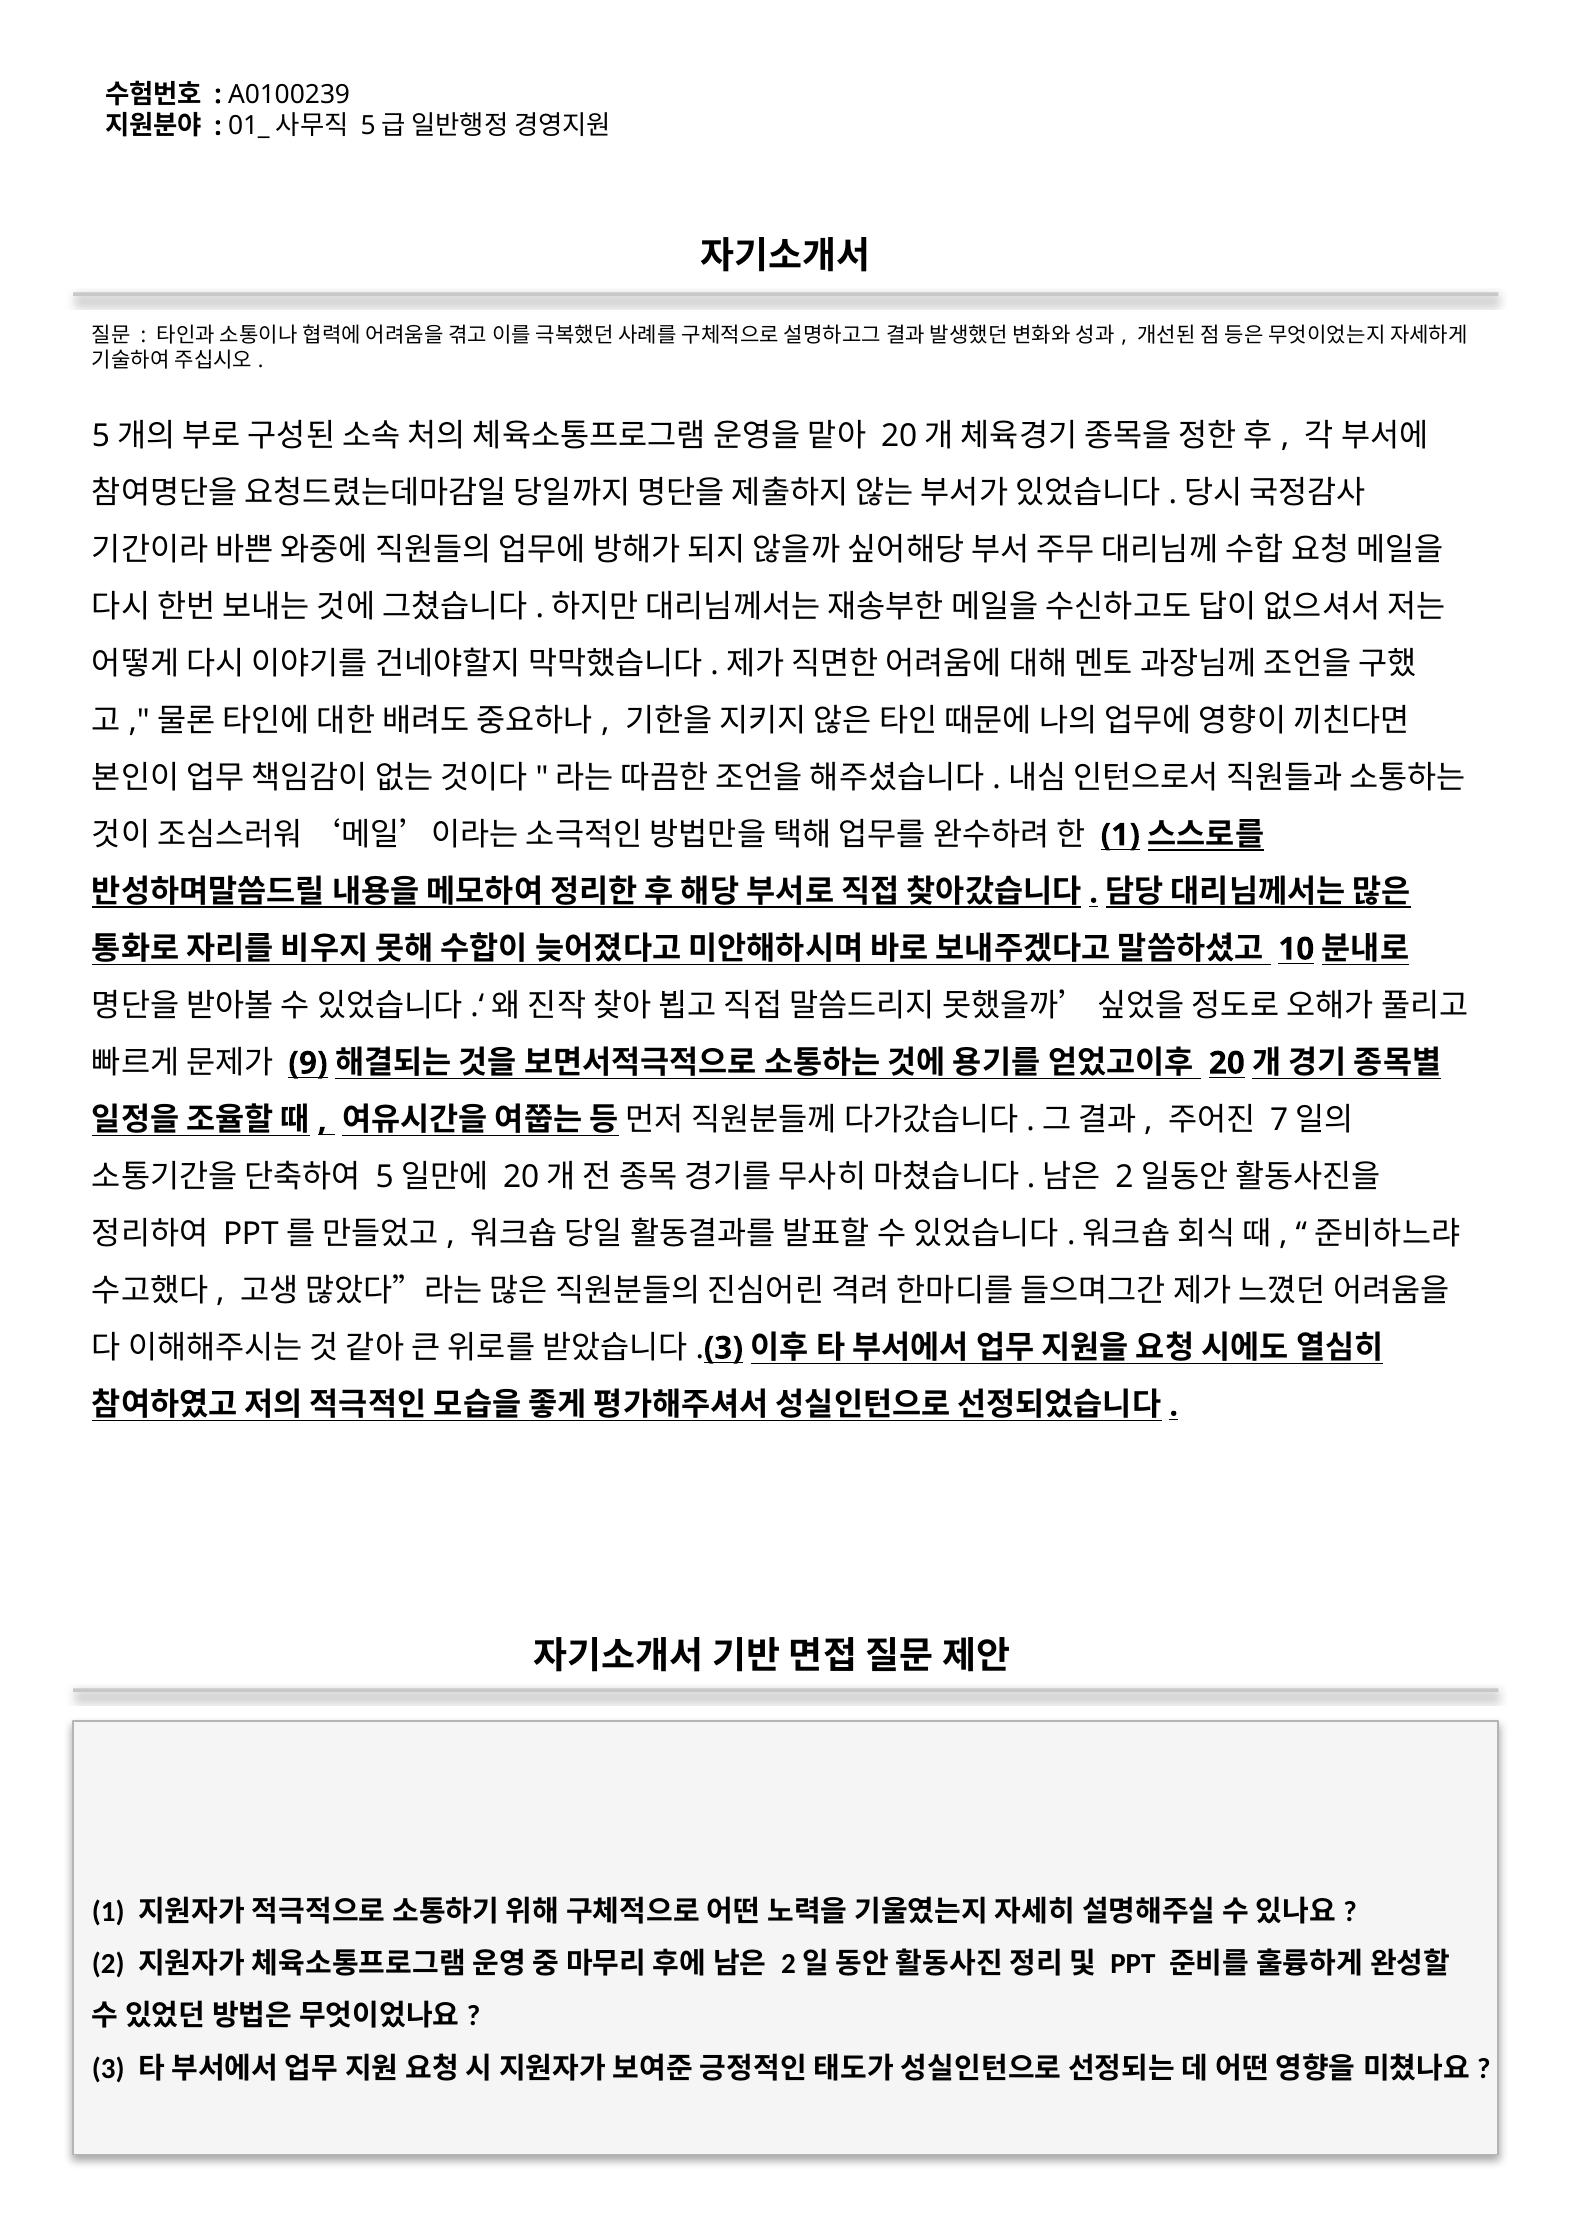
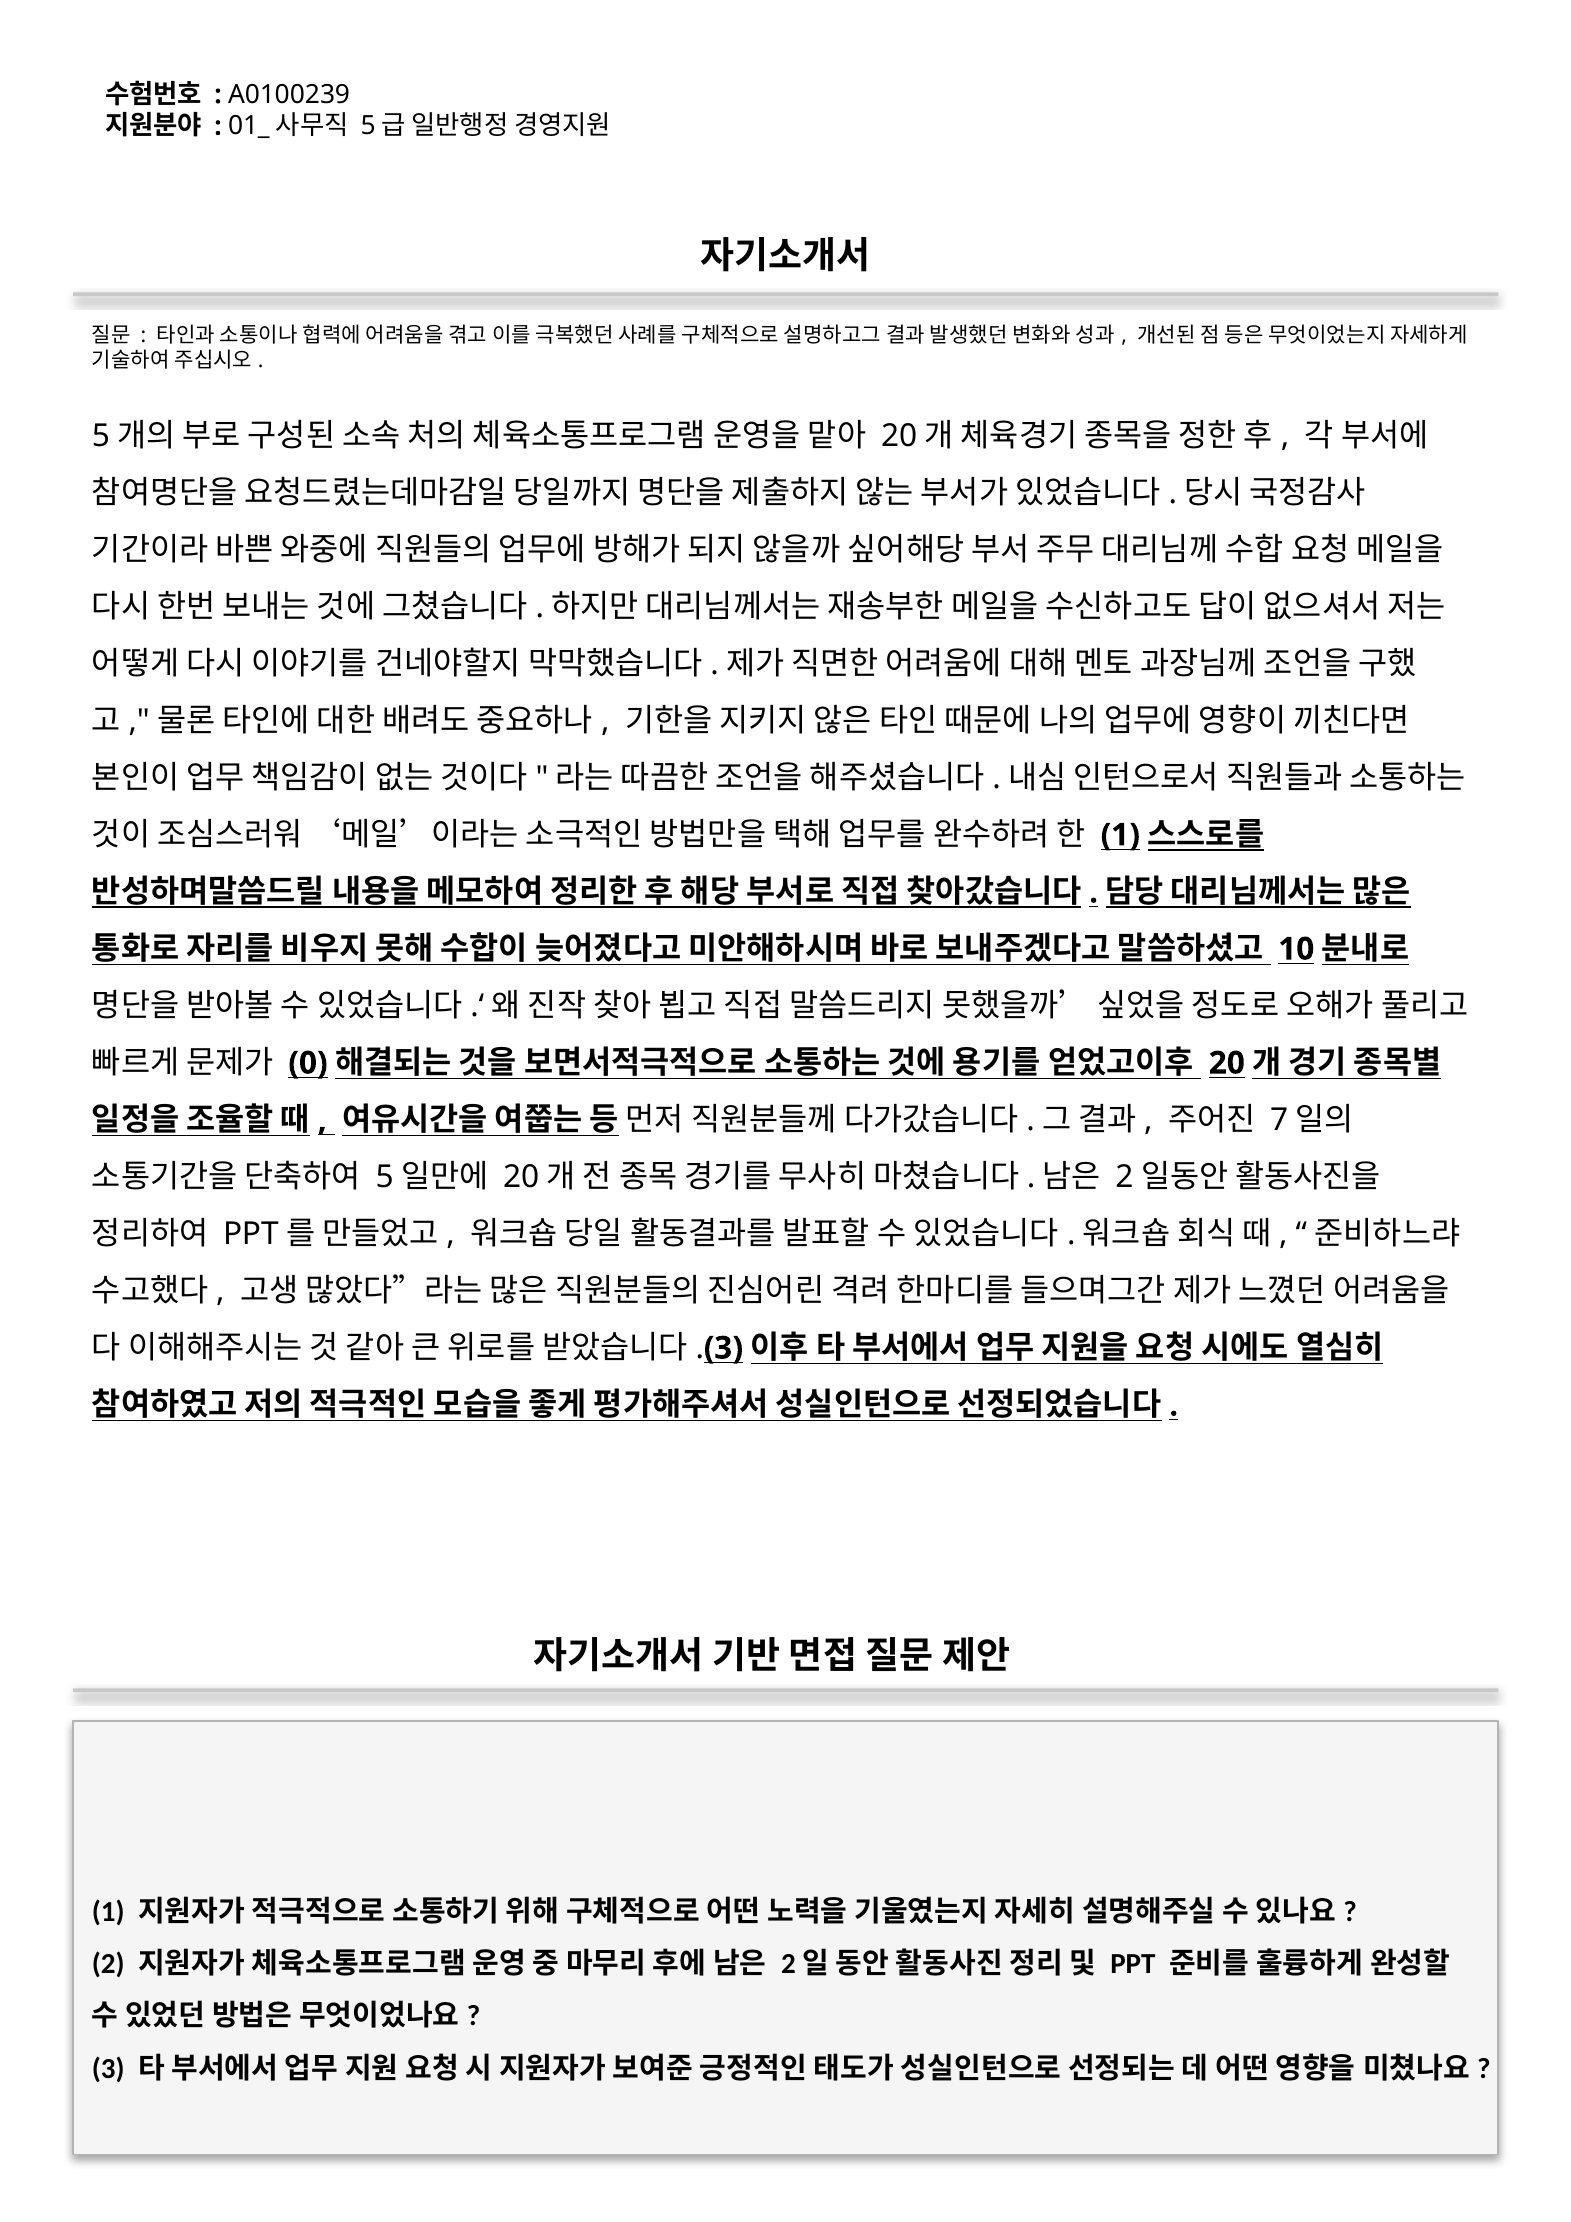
9: 9 -> 0
